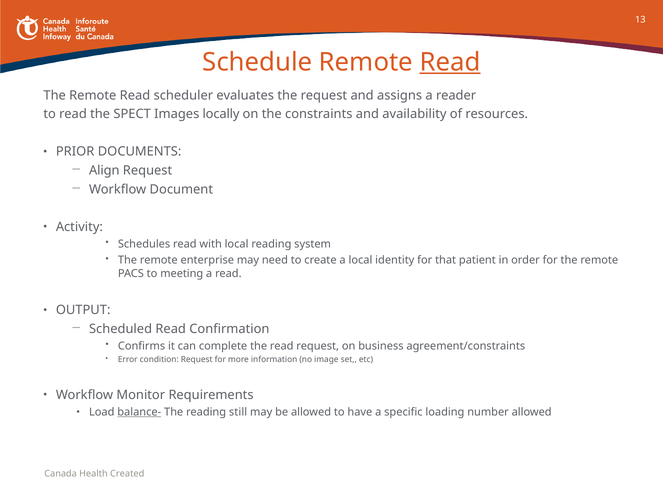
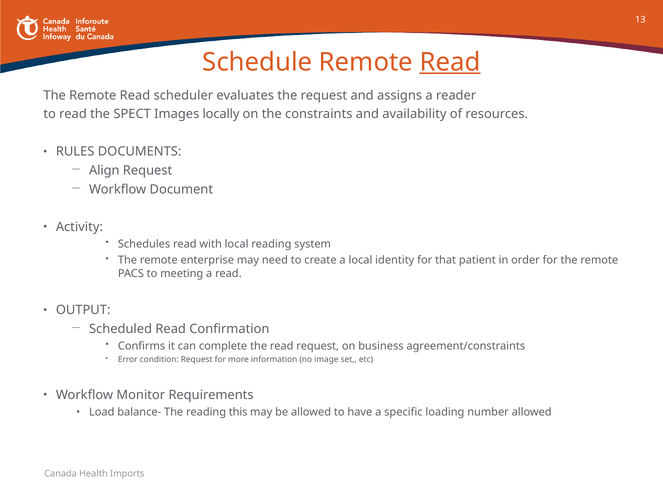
PRIOR: PRIOR -> RULES
balance- underline: present -> none
still: still -> this
Created: Created -> Imports
